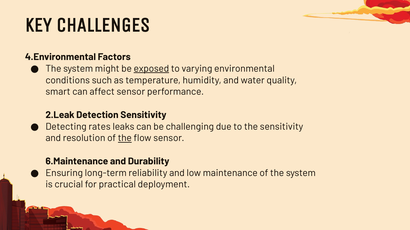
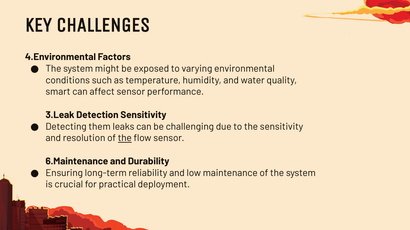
exposed underline: present -> none
2.Leak: 2.Leak -> 3.Leak
rates: rates -> them
